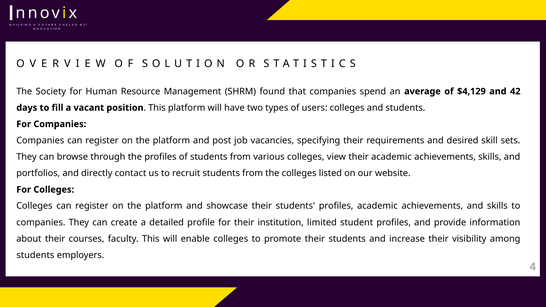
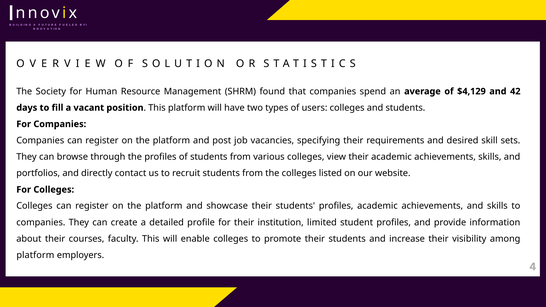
students at (35, 255): students -> platform
